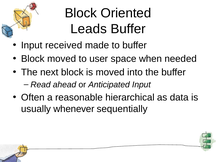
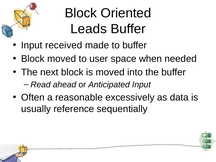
hierarchical: hierarchical -> excessively
whenever: whenever -> reference
